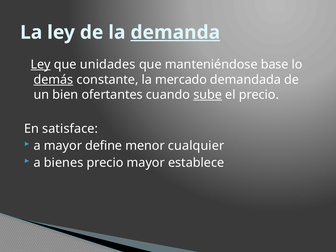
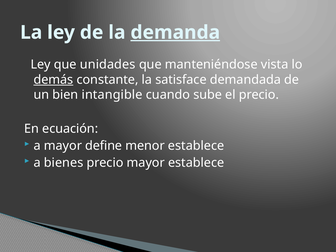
Ley at (41, 65) underline: present -> none
base: base -> vista
mercado: mercado -> satisface
ofertantes: ofertantes -> intangible
sube underline: present -> none
satisface: satisface -> ecuación
menor cualquier: cualquier -> establece
